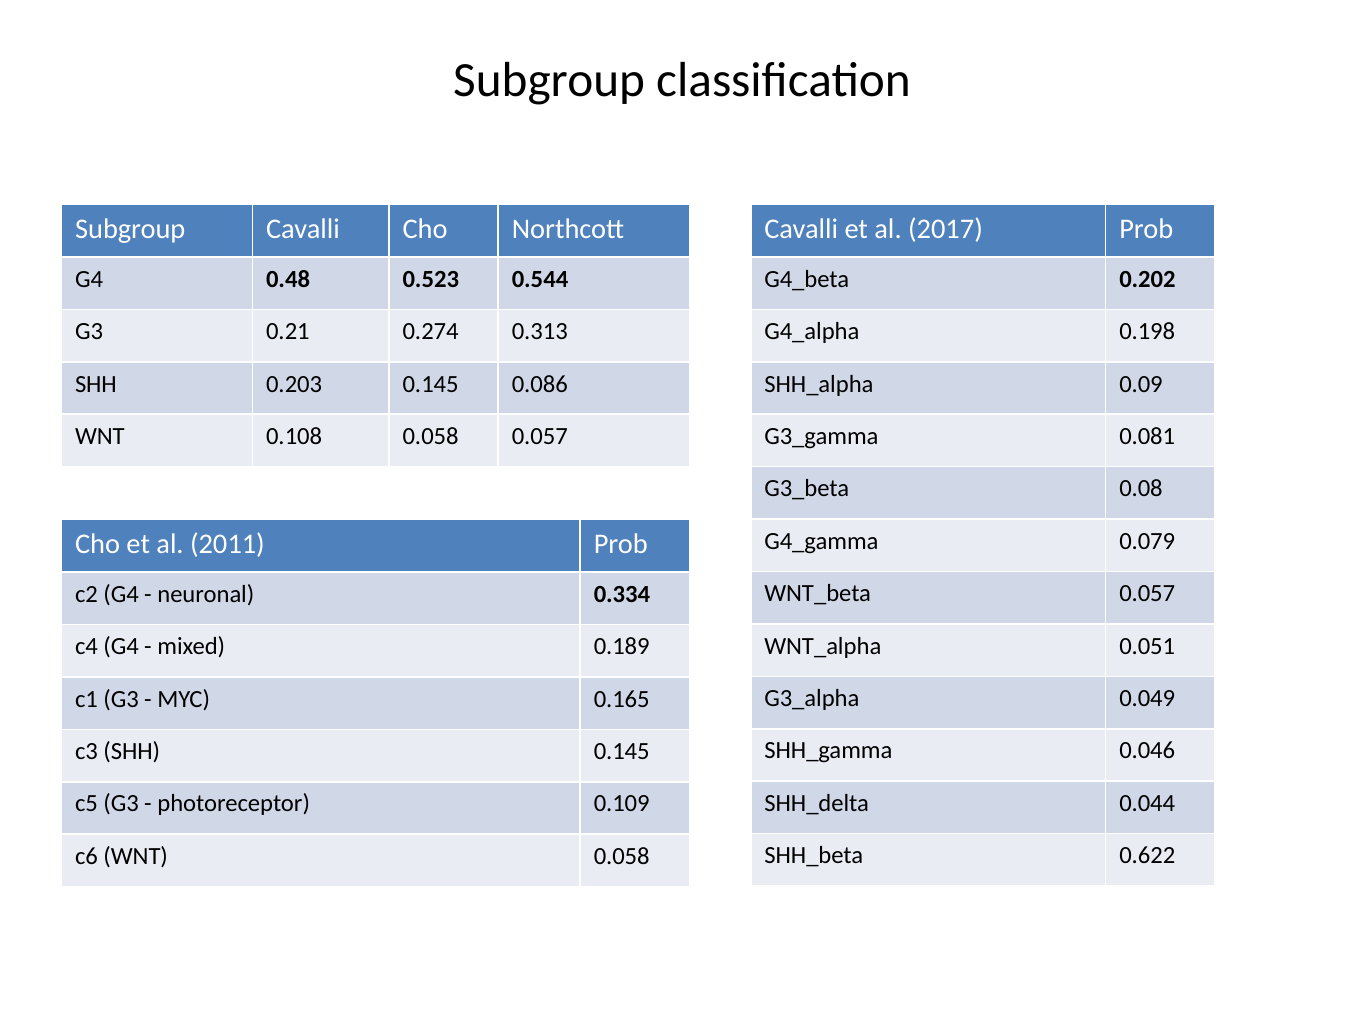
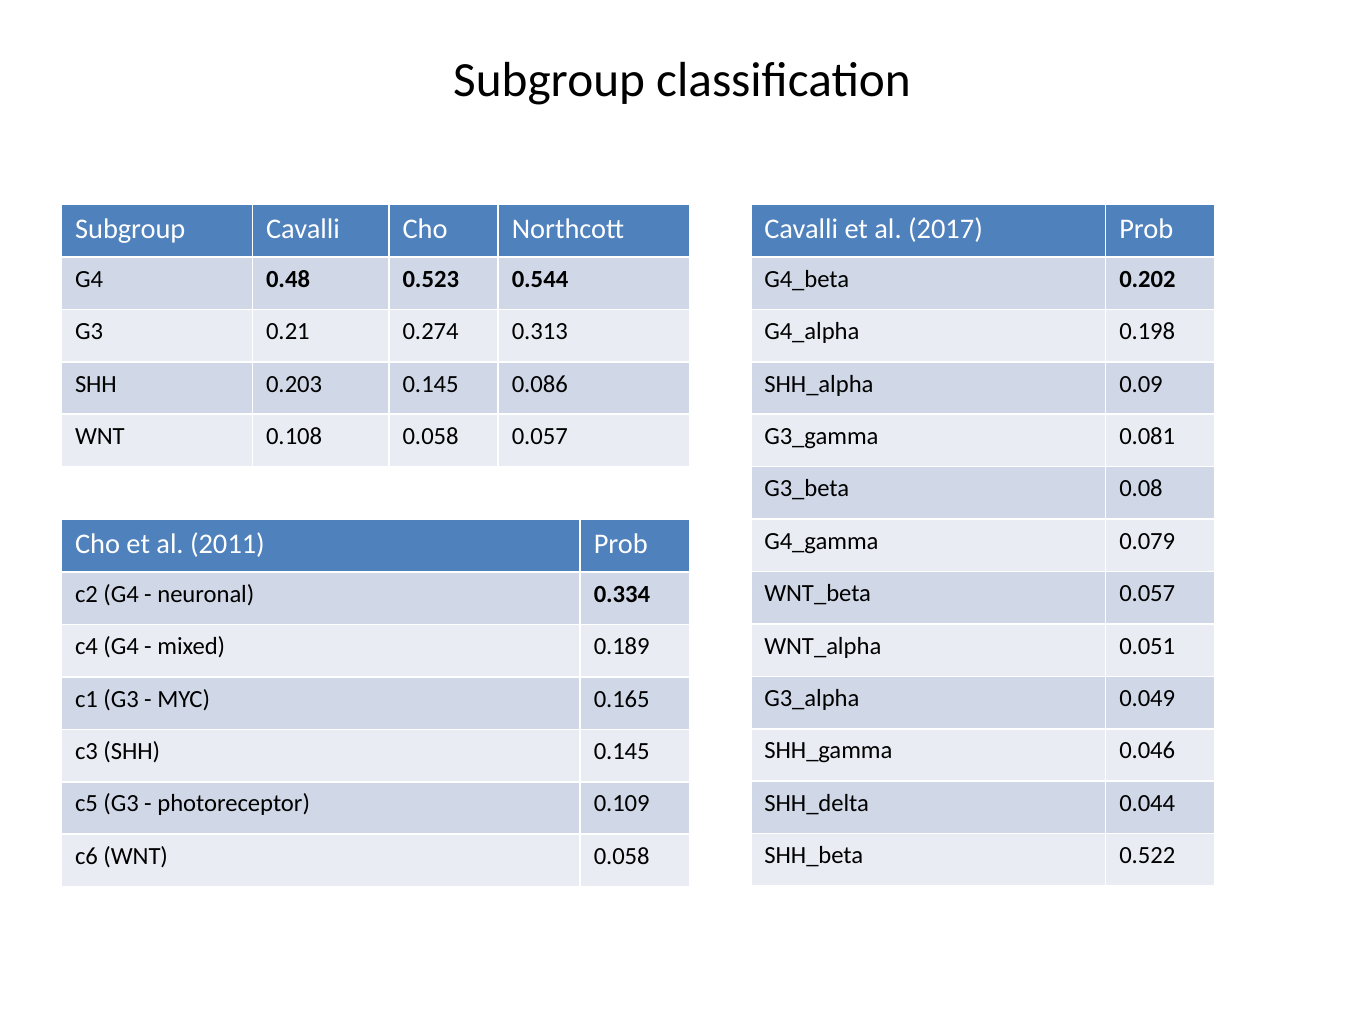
0.622: 0.622 -> 0.522
